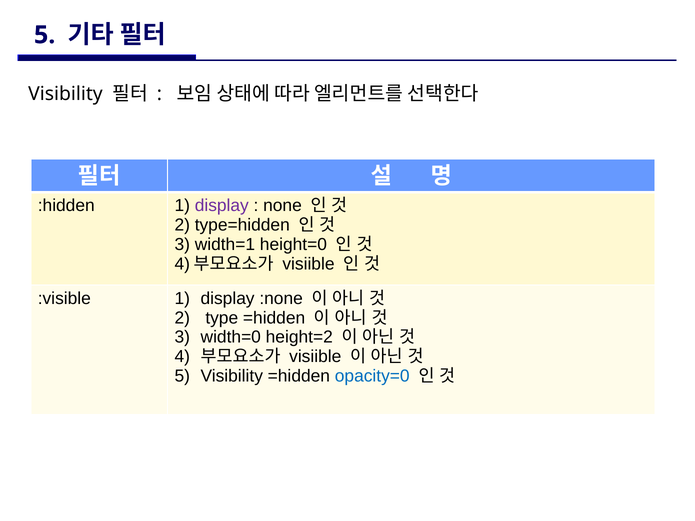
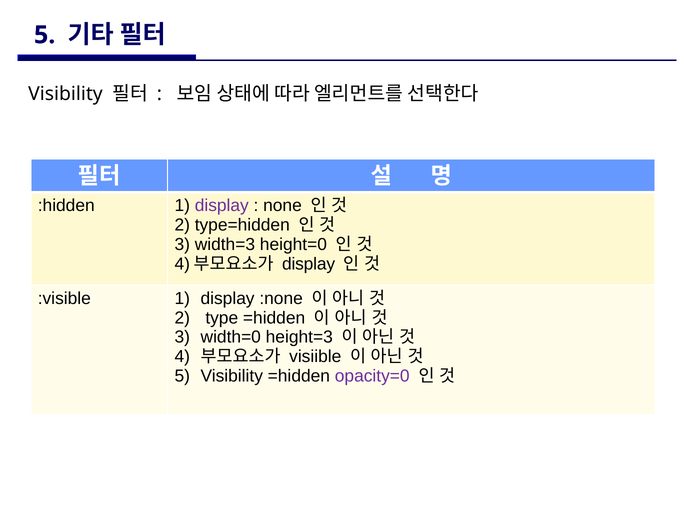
width=1: width=1 -> width=3
visiible at (308, 264): visiible -> display
height=2: height=2 -> height=3
opacity=0 colour: blue -> purple
